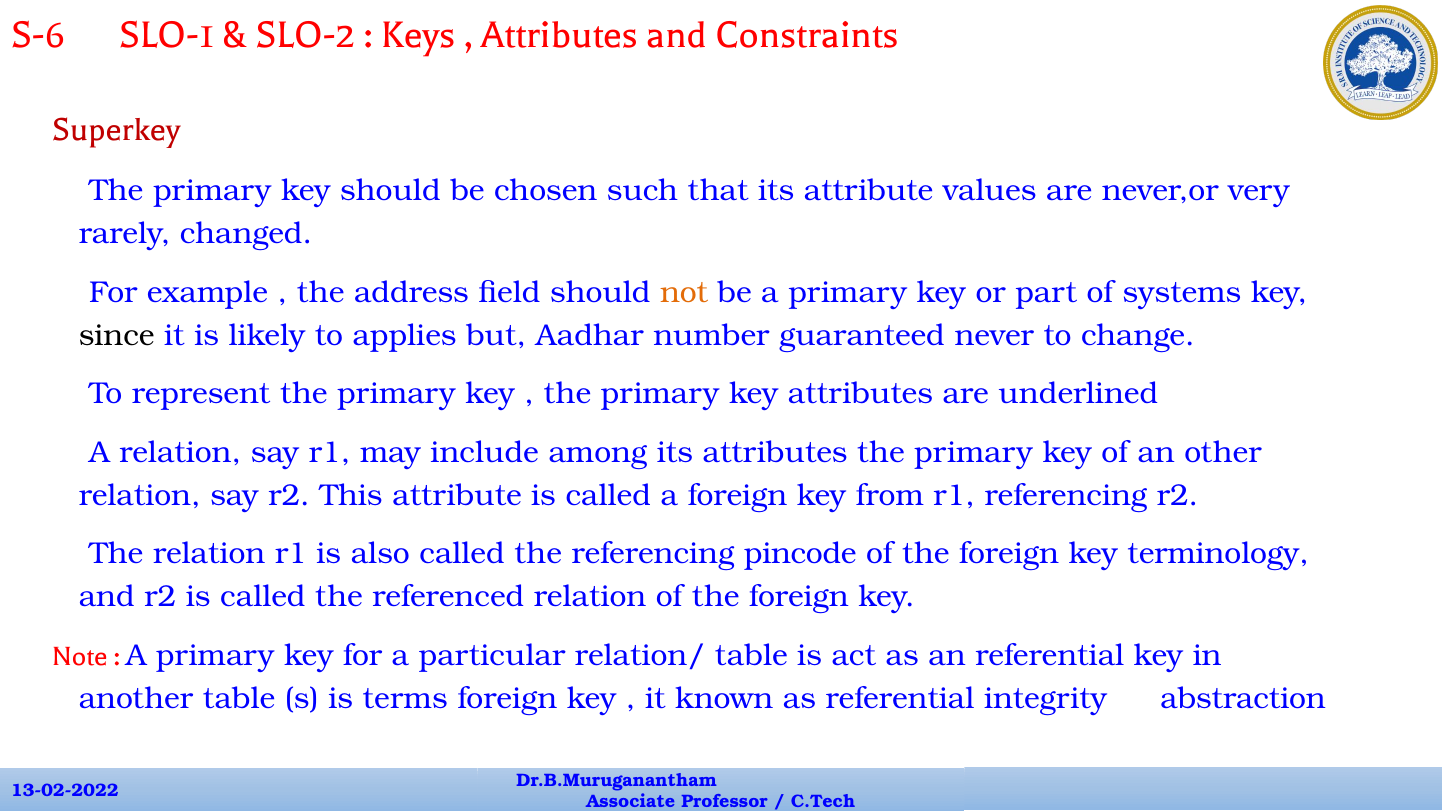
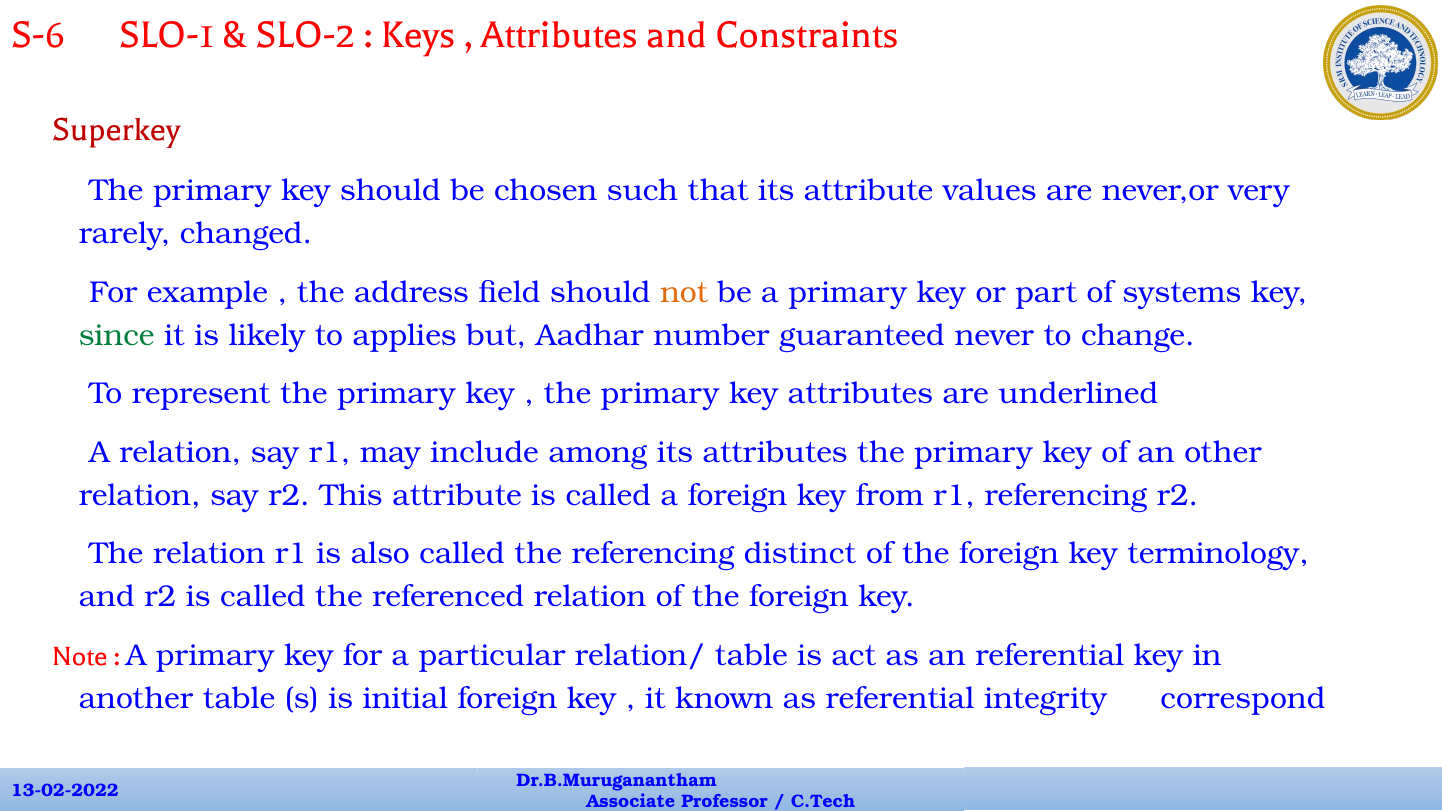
since colour: black -> green
pincode: pincode -> distinct
terms: terms -> initial
abstraction: abstraction -> correspond
